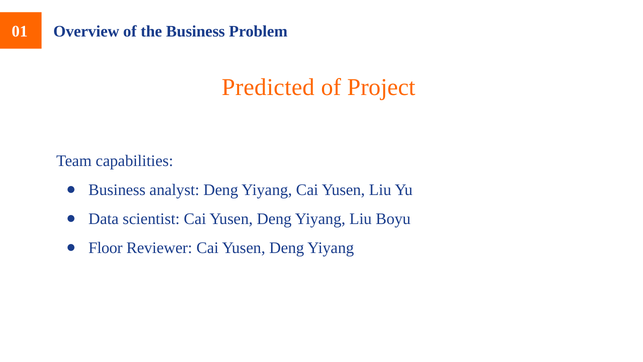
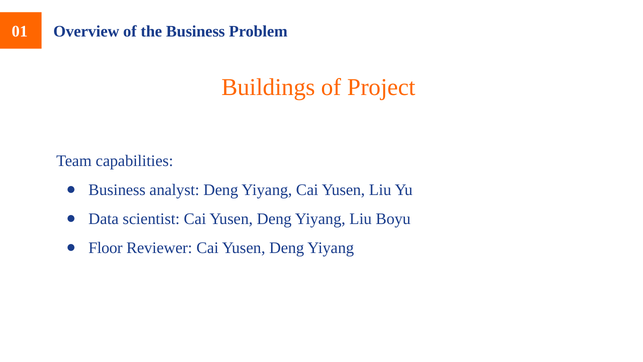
Predicted: Predicted -> Buildings
